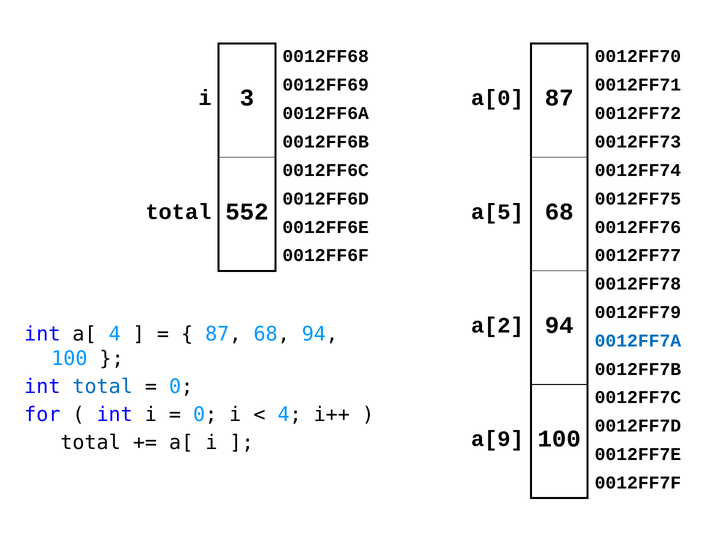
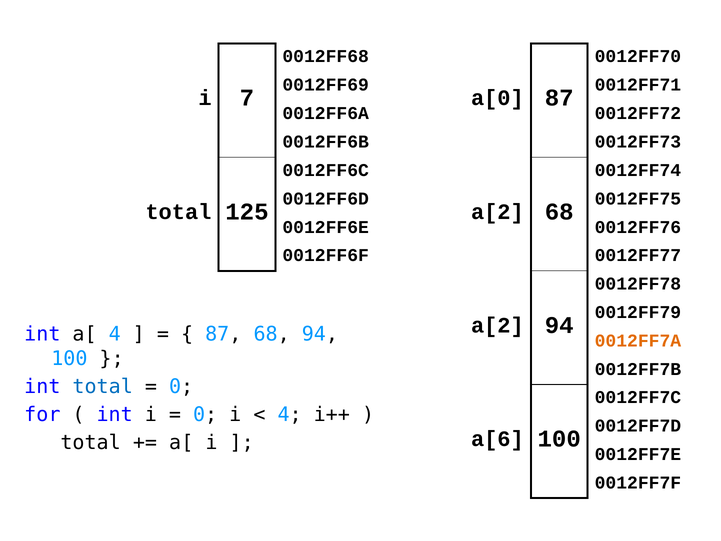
3: 3 -> 7
552: 552 -> 125
a[5 at (497, 212): a[5 -> a[2
0012FF7A colour: blue -> orange
a[9: a[9 -> a[6
